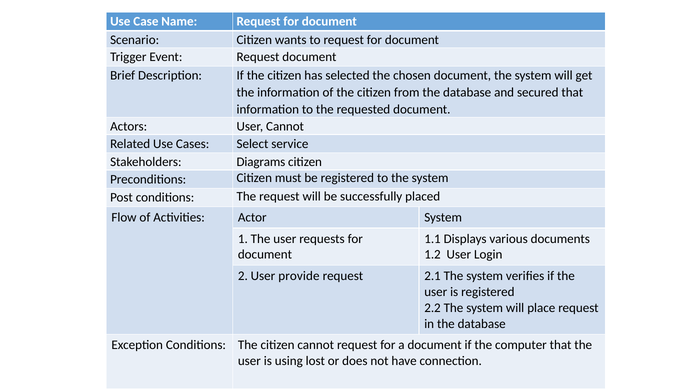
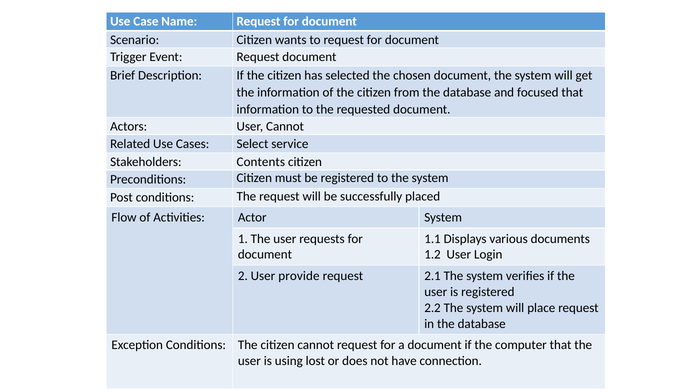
secured: secured -> focused
Diagrams: Diagrams -> Contents
